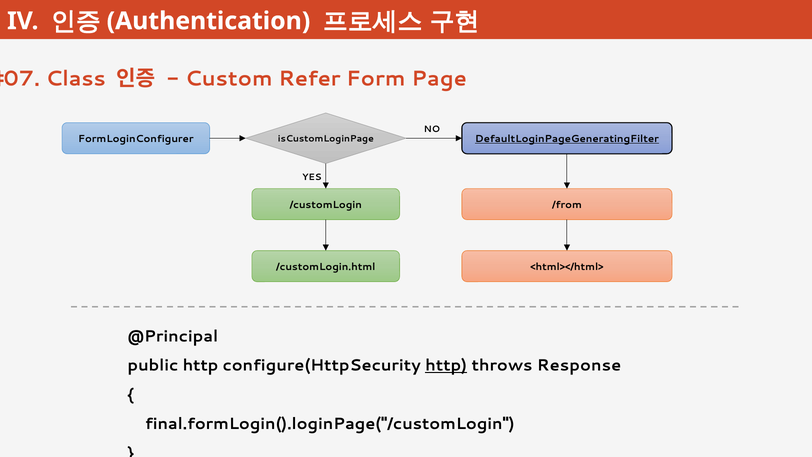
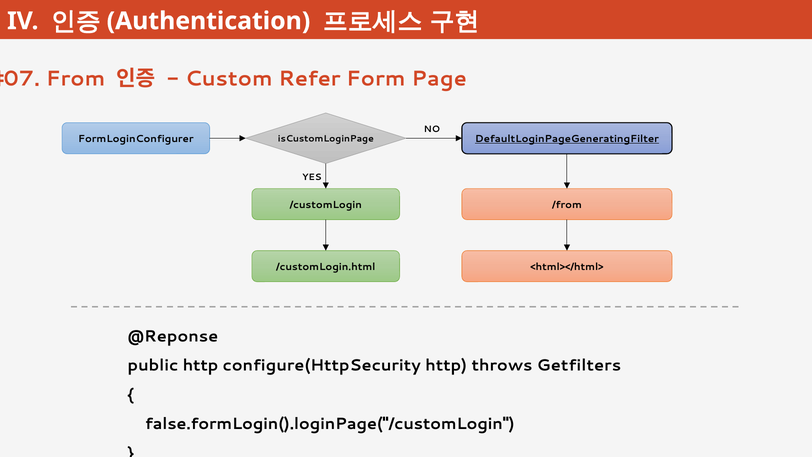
Class: Class -> From
@Principal: @Principal -> @Reponse
http at (446, 365) underline: present -> none
Response: Response -> Getfilters
final.formLogin().loginPage("/customLogin: final.formLogin().loginPage("/customLogin -> false.formLogin().loginPage("/customLogin
